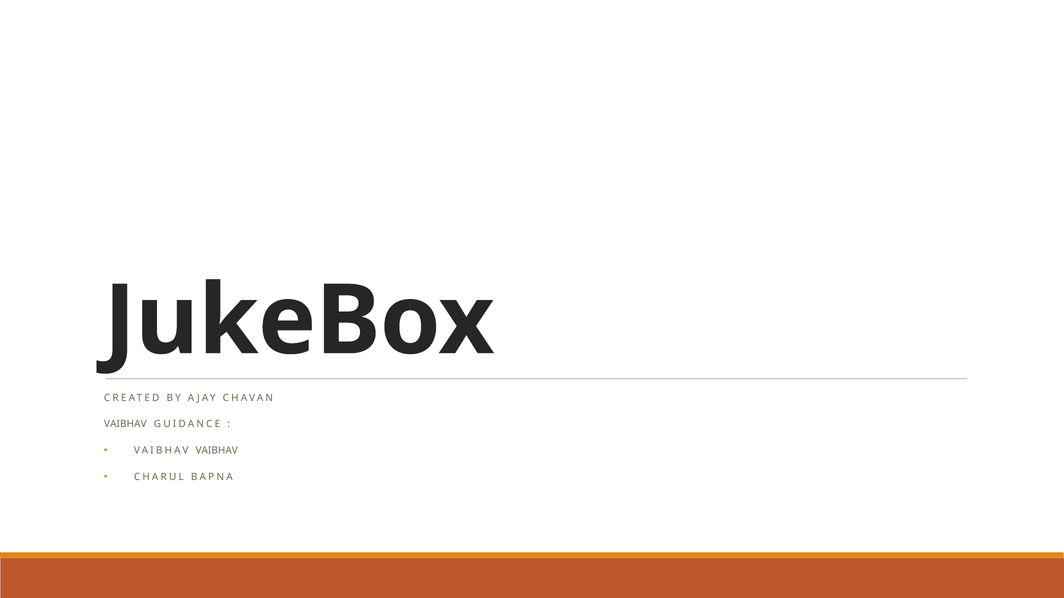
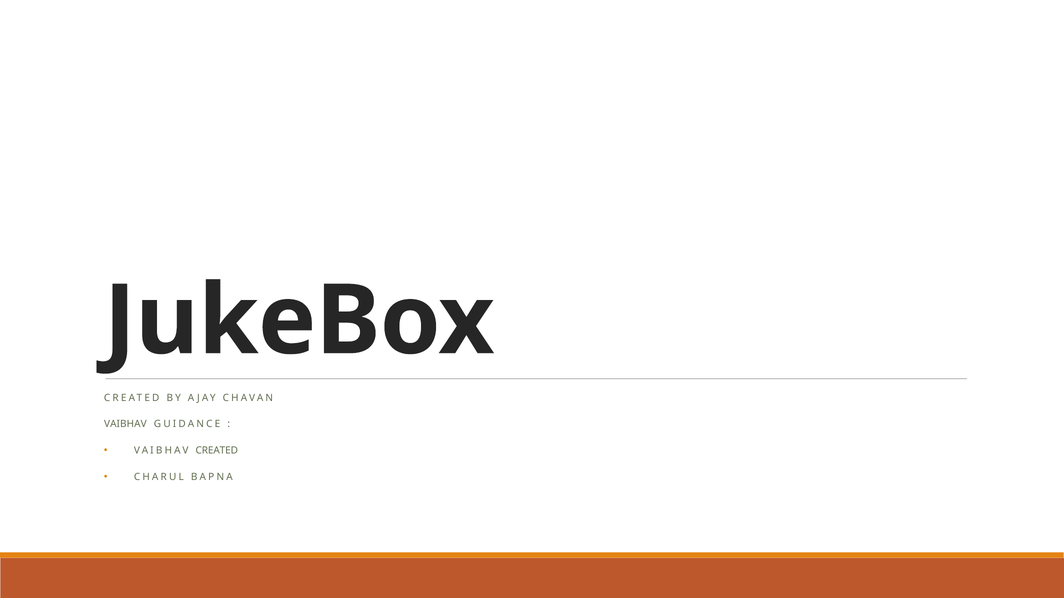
VAIBHAV VAIBHAV: VAIBHAV -> CREATED
